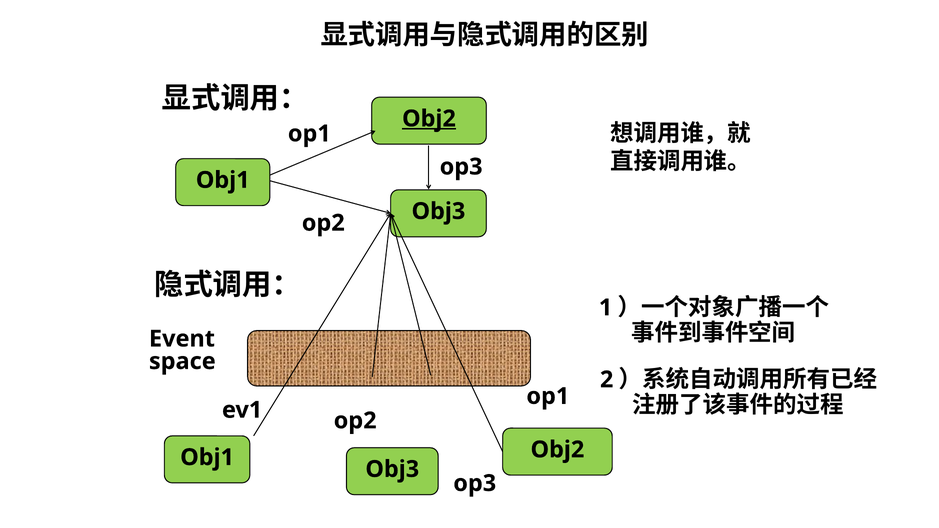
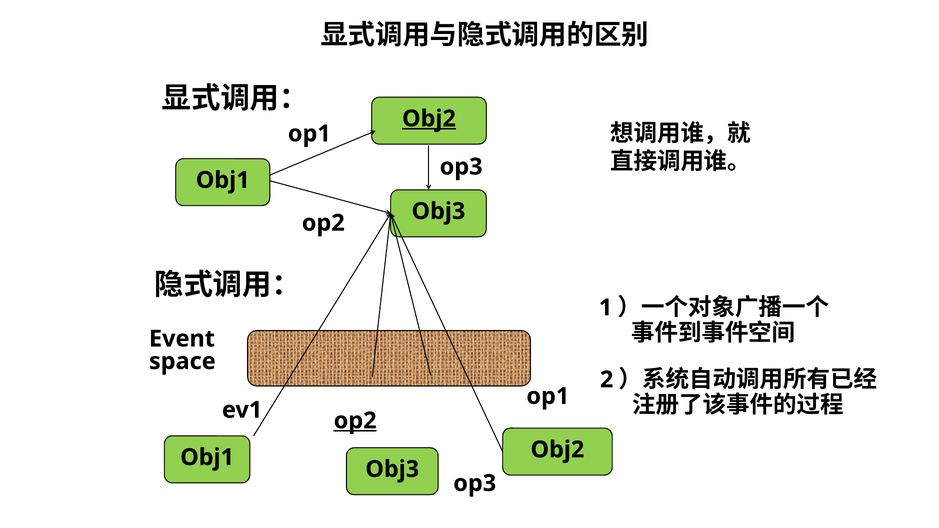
op2 at (355, 421) underline: none -> present
